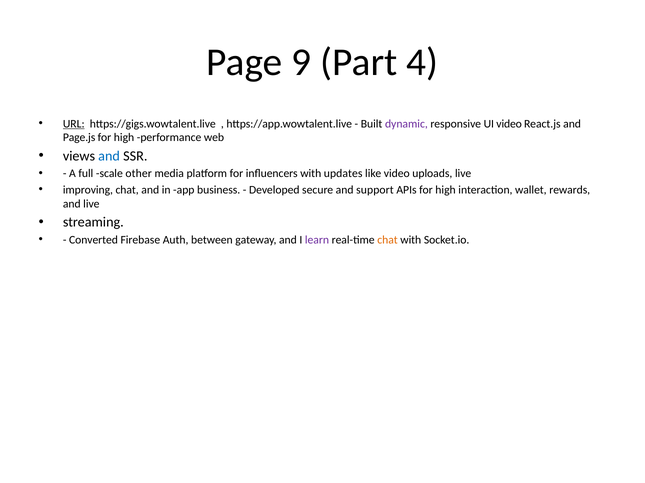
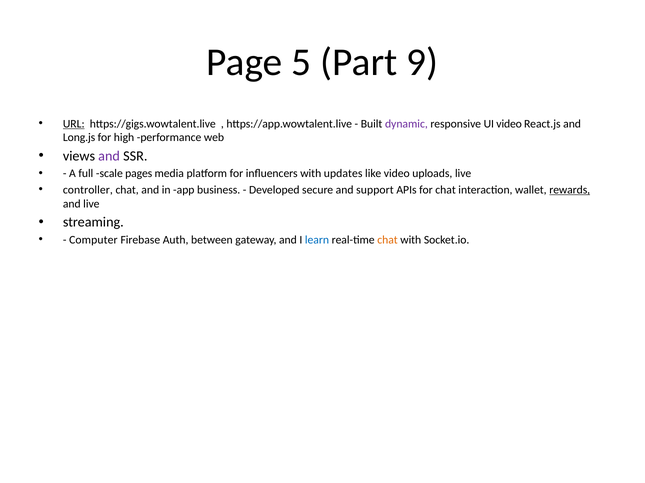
9: 9 -> 5
4: 4 -> 9
Page.js: Page.js -> Long.js
and at (109, 156) colour: blue -> purple
other: other -> pages
improving: improving -> controller
APIs for high: high -> chat
rewards underline: none -> present
Converted: Converted -> Computer
learn colour: purple -> blue
